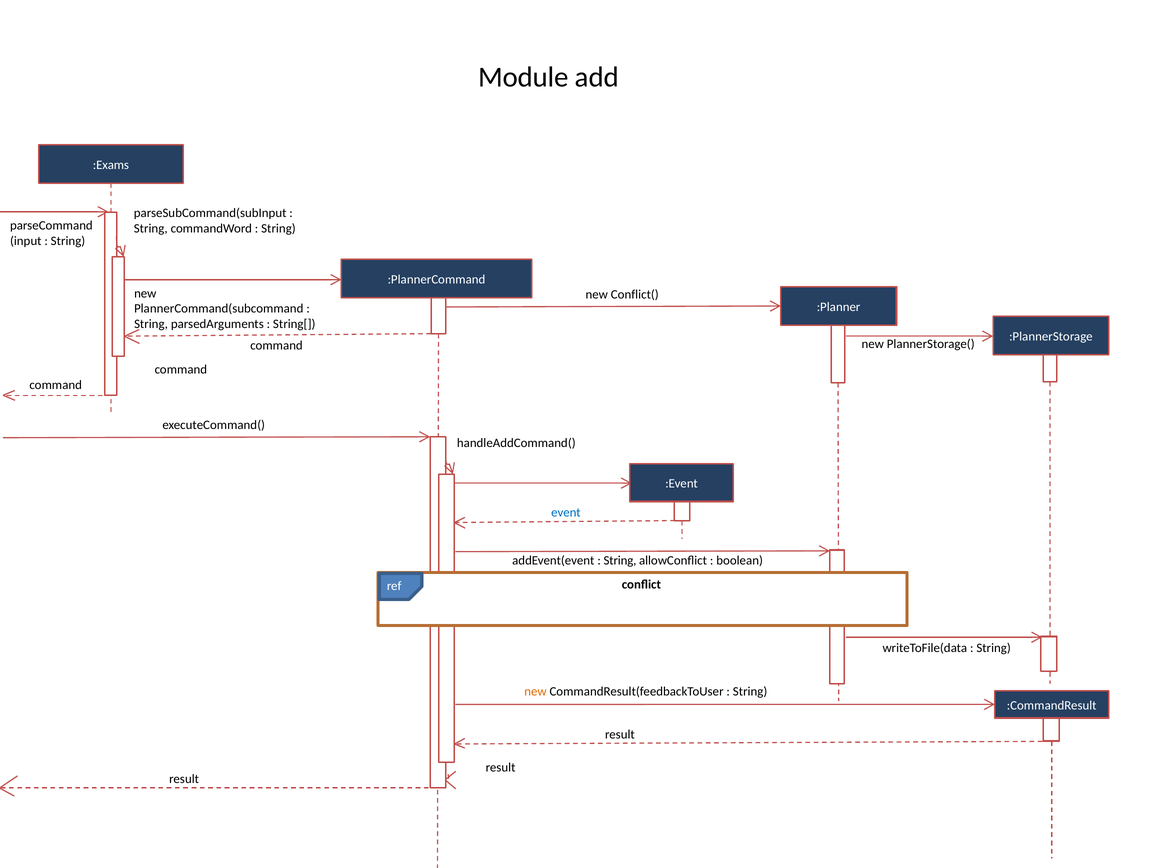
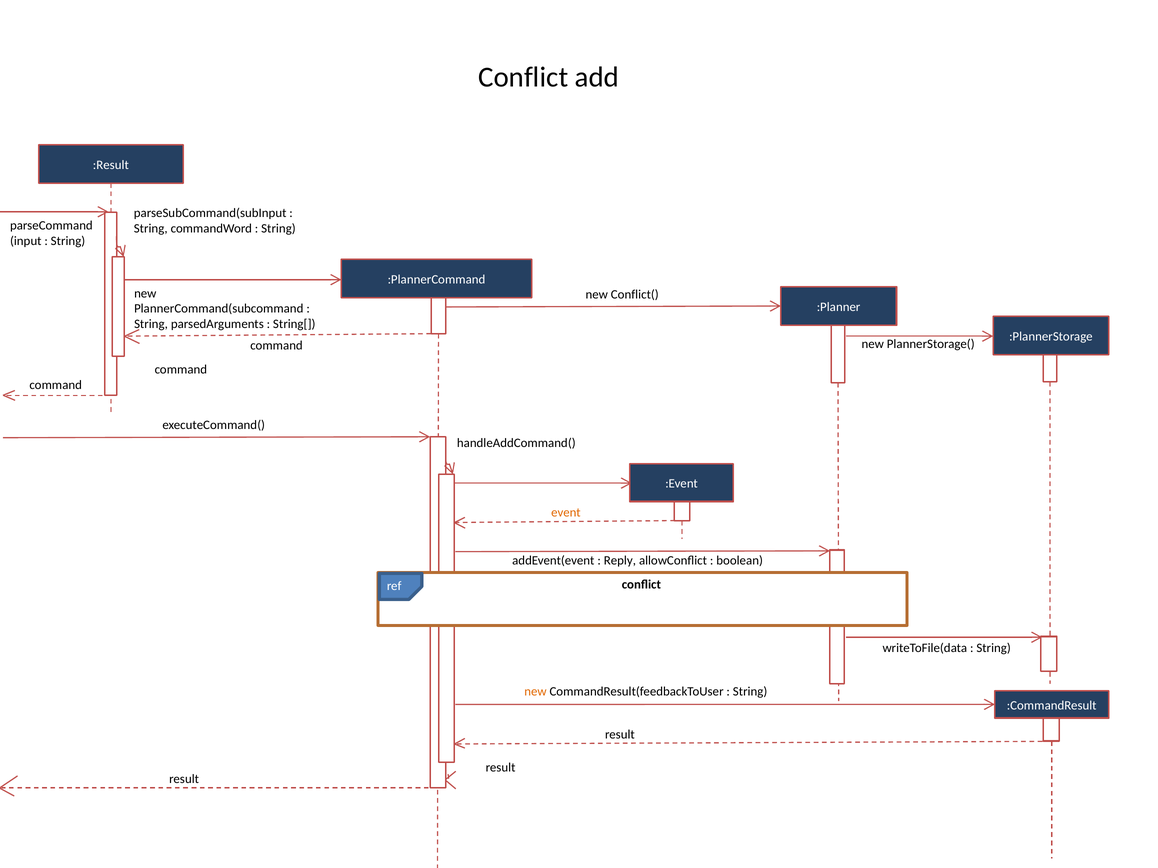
Module at (523, 77): Module -> Conflict
:Exams: :Exams -> :Result
event colour: blue -> orange
String at (620, 561): String -> Reply
